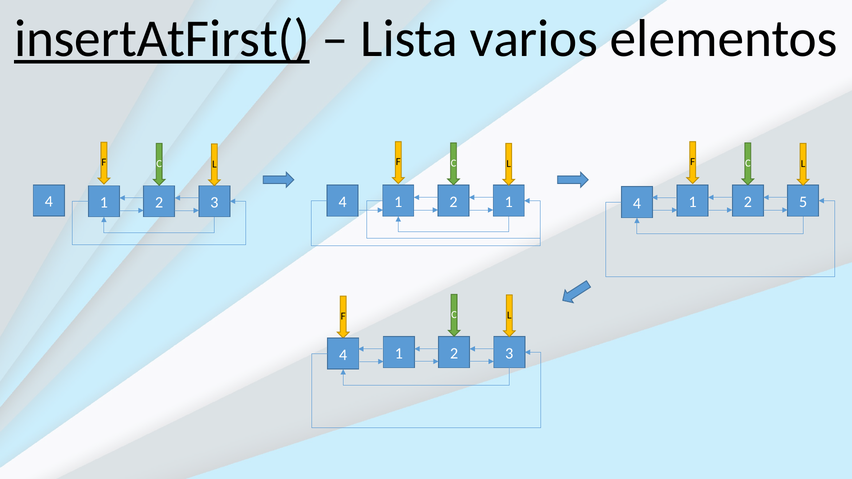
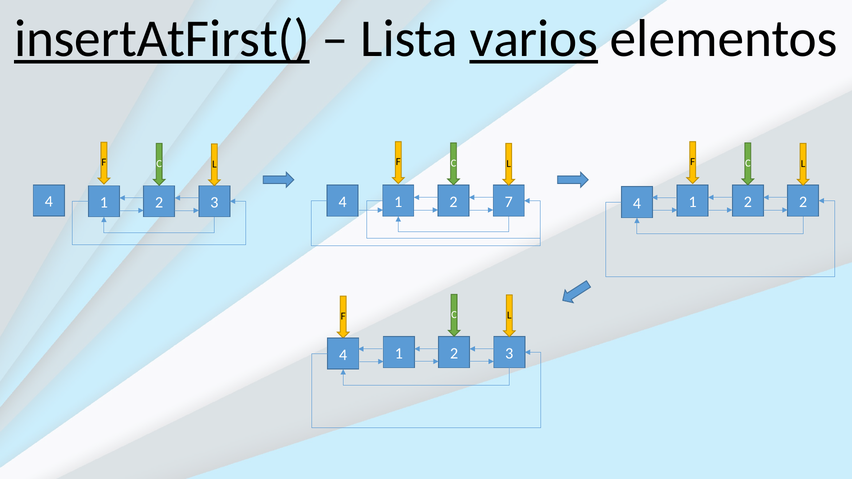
varios underline: none -> present
4 1: 1 -> 7
4 5: 5 -> 2
